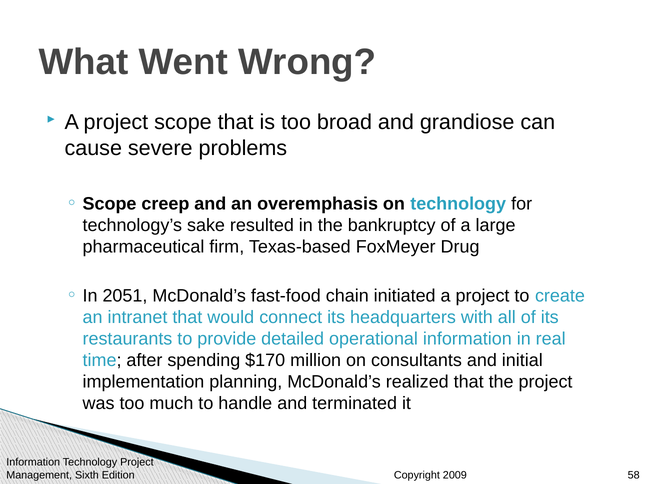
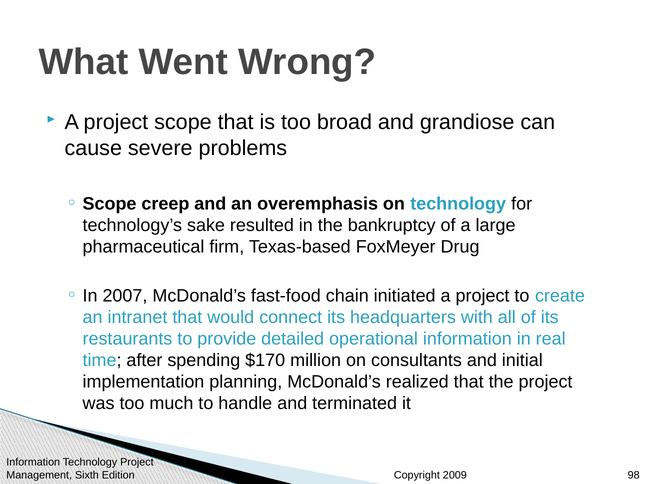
2051: 2051 -> 2007
58: 58 -> 98
